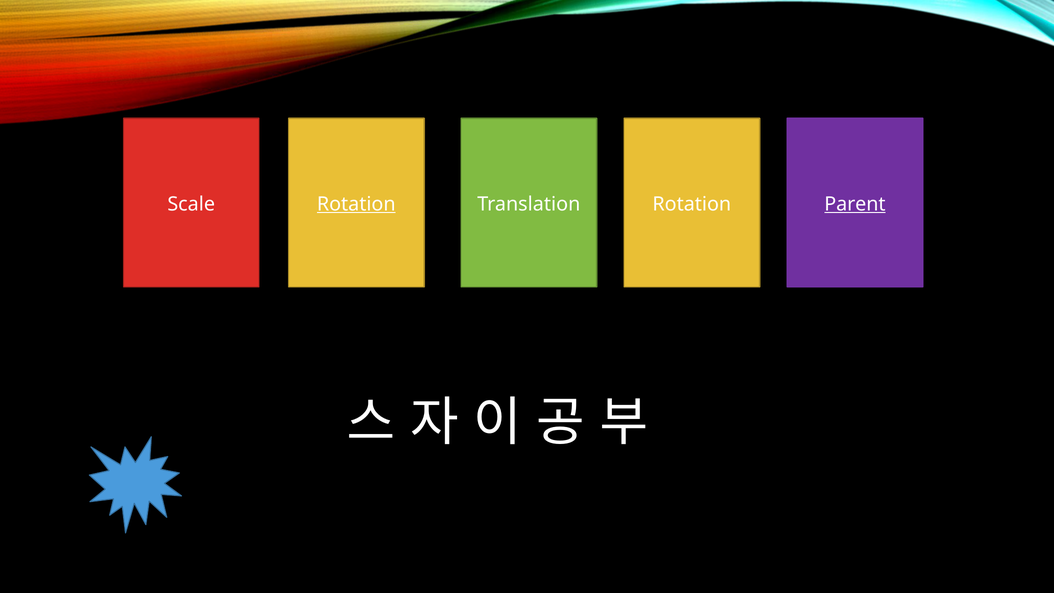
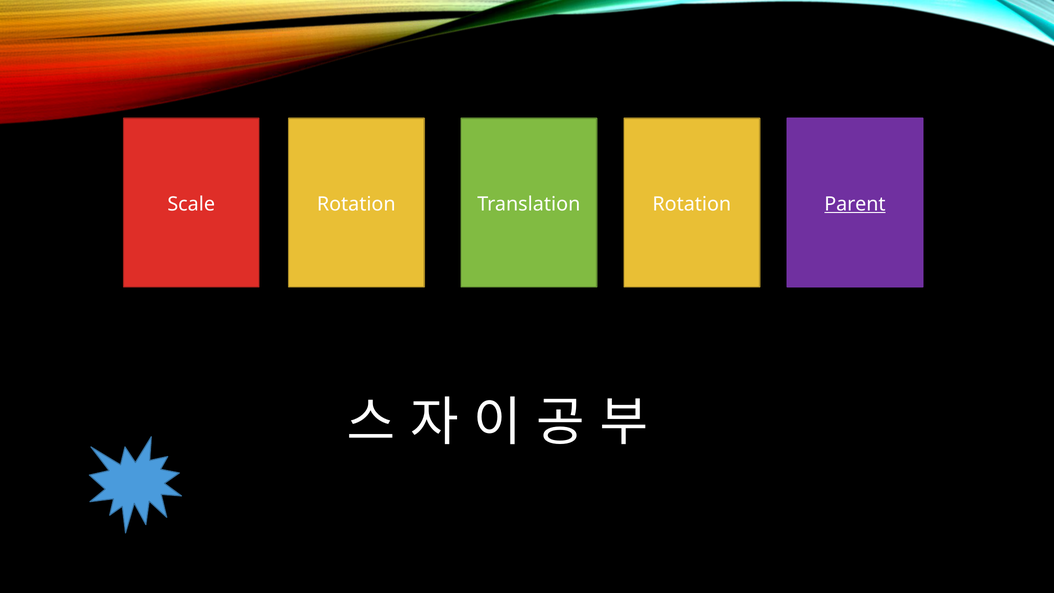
Rotation at (356, 204) underline: present -> none
